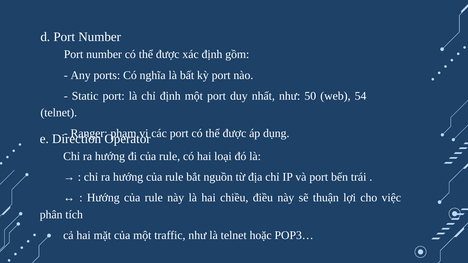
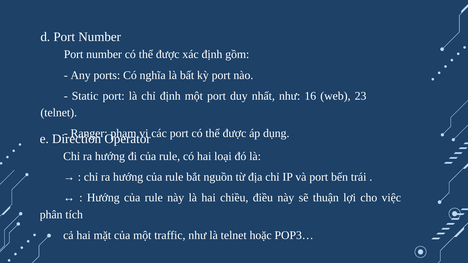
50: 50 -> 16
54: 54 -> 23
